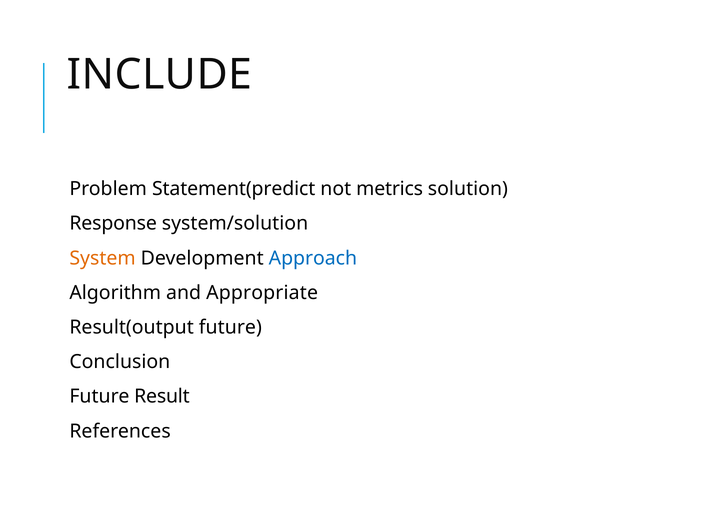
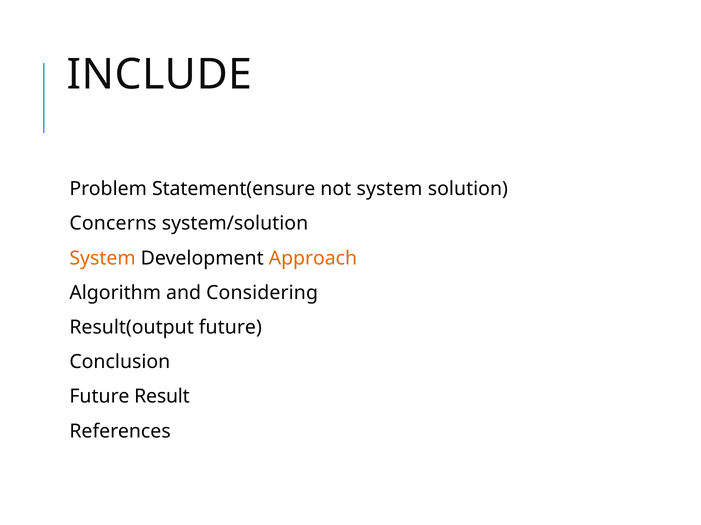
Statement(predict: Statement(predict -> Statement(ensure
not metrics: metrics -> system
Response: Response -> Concerns
Approach colour: blue -> orange
Appropriate: Appropriate -> Considering
